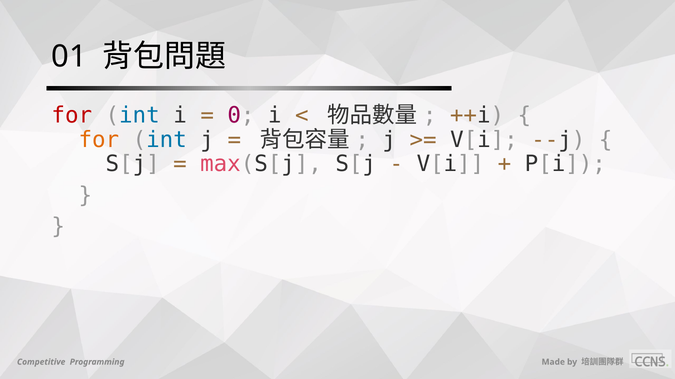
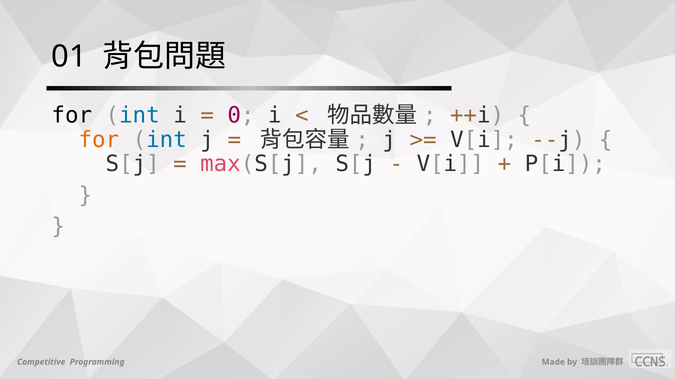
for at (72, 116) colour: red -> black
